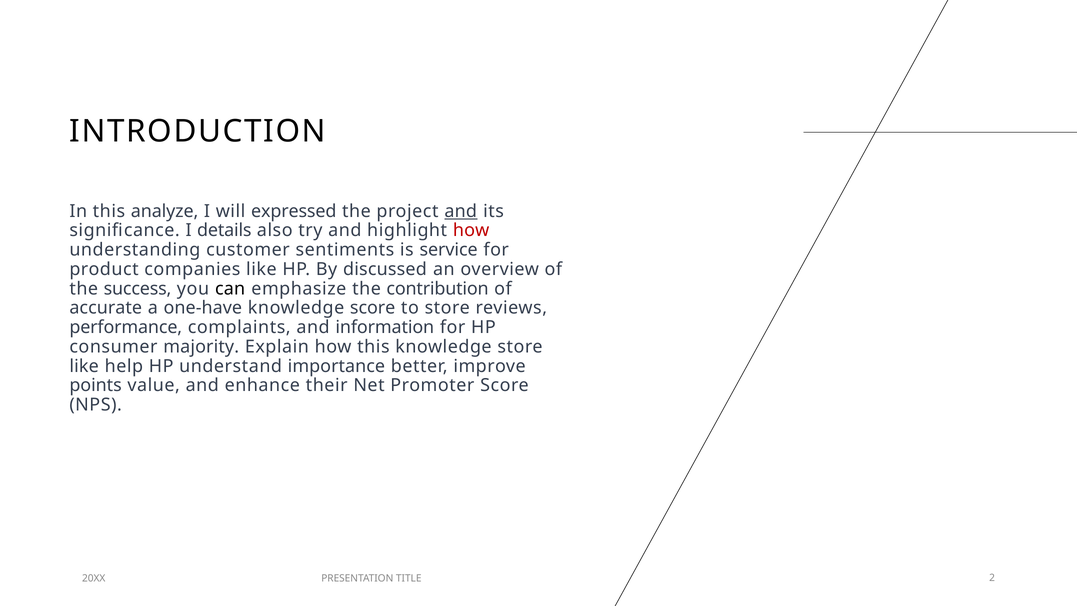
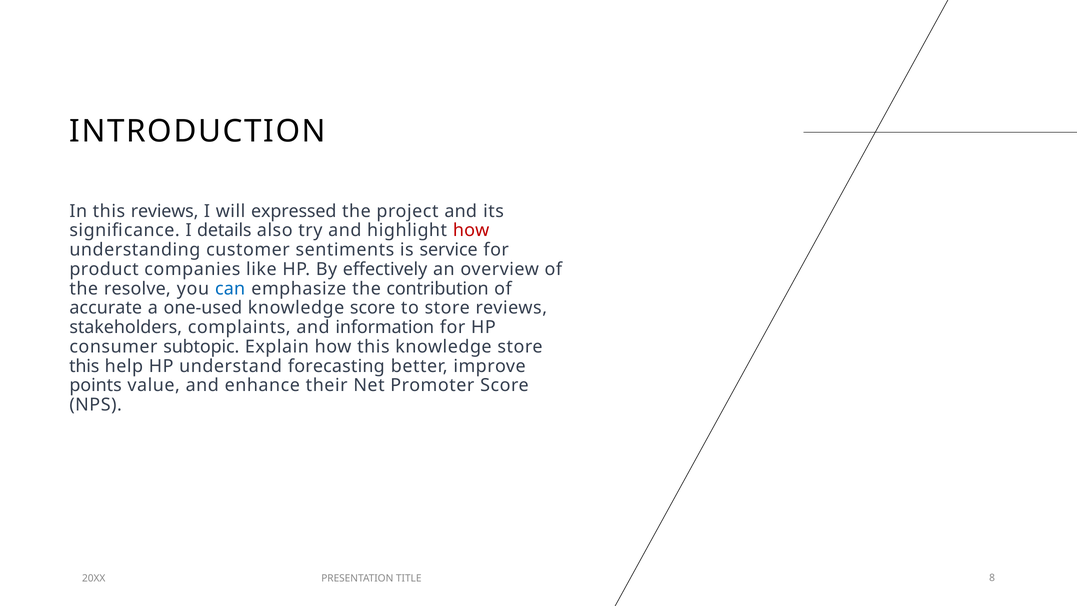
this analyze: analyze -> reviews
and at (461, 211) underline: present -> none
discussed: discussed -> effectively
success: success -> resolve
can colour: black -> blue
one-have: one-have -> one-used
performance: performance -> stakeholders
majority: majority -> subtopic
like at (84, 366): like -> this
importance: importance -> forecasting
2: 2 -> 8
